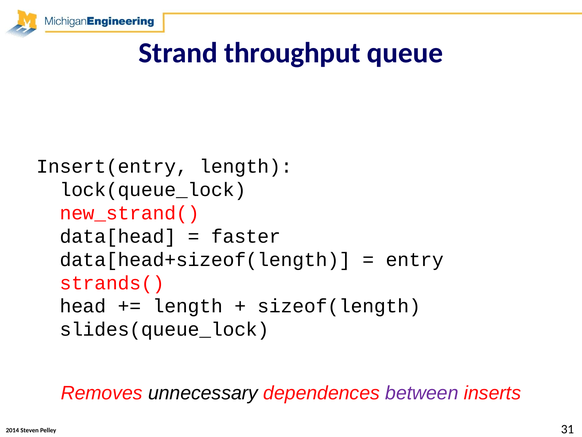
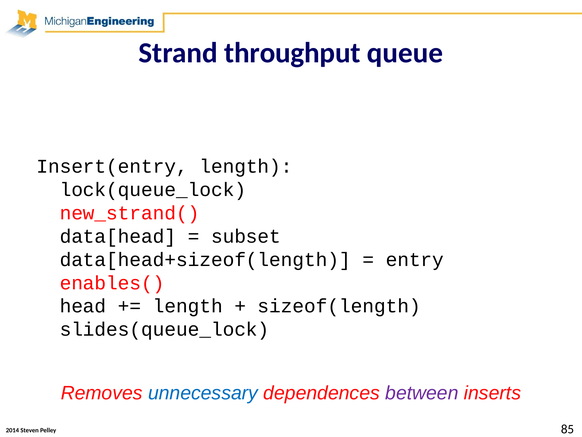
faster: faster -> subset
strands(: strands( -> enables(
unnecessary colour: black -> blue
31: 31 -> 85
